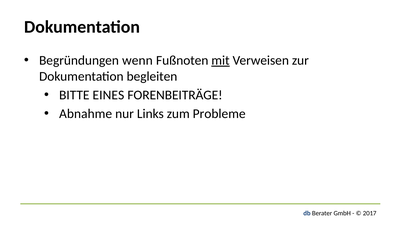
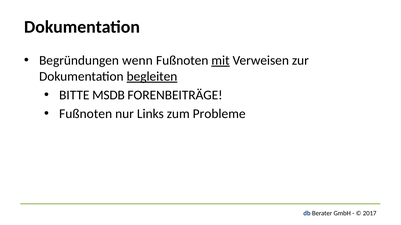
begleiten underline: none -> present
EINES: EINES -> MSDB
Abnahme at (86, 114): Abnahme -> Fußnoten
